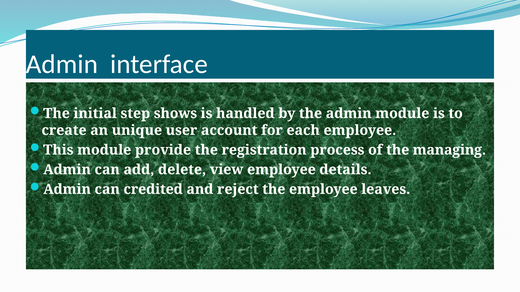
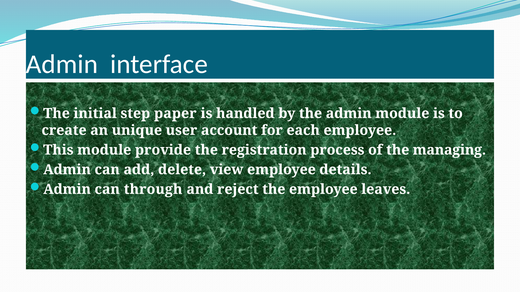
shows: shows -> paper
credited: credited -> through
